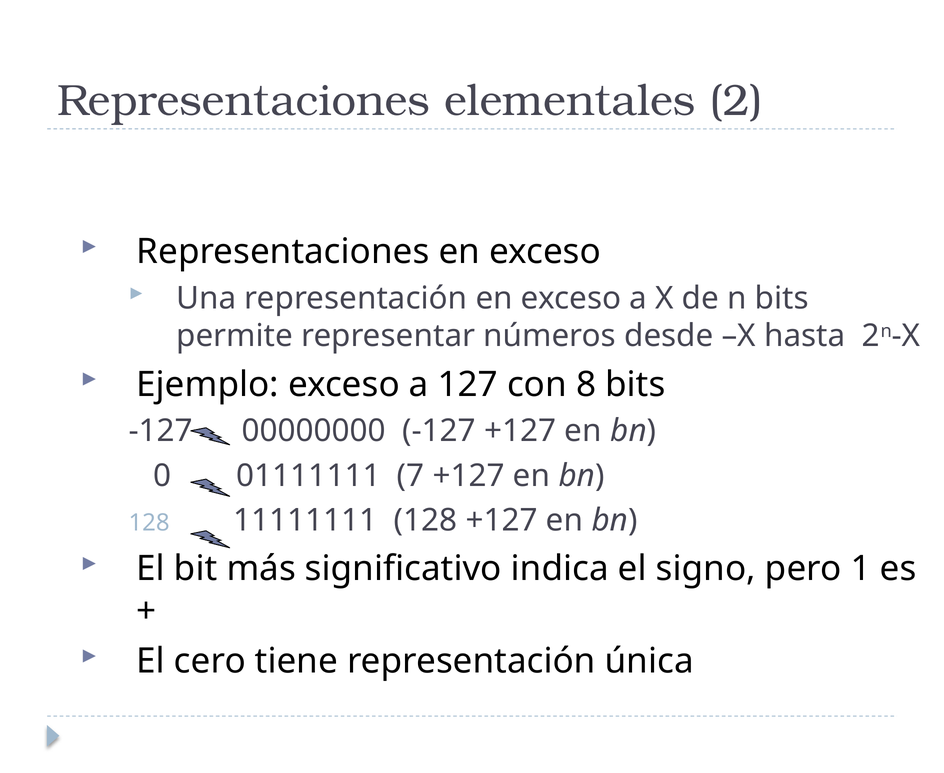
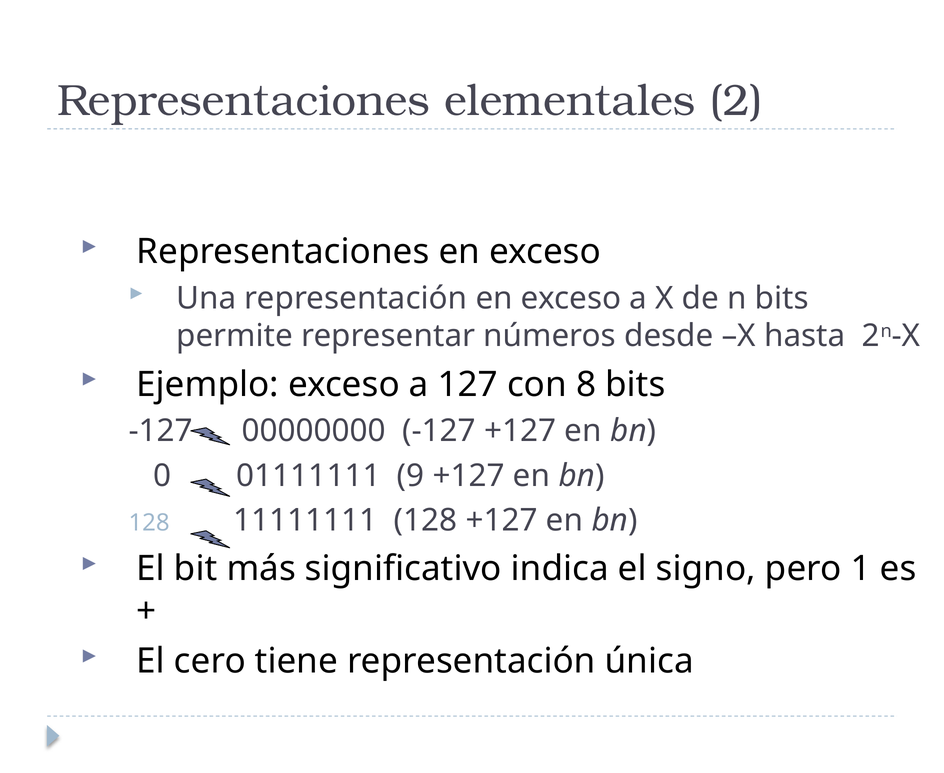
7: 7 -> 9
